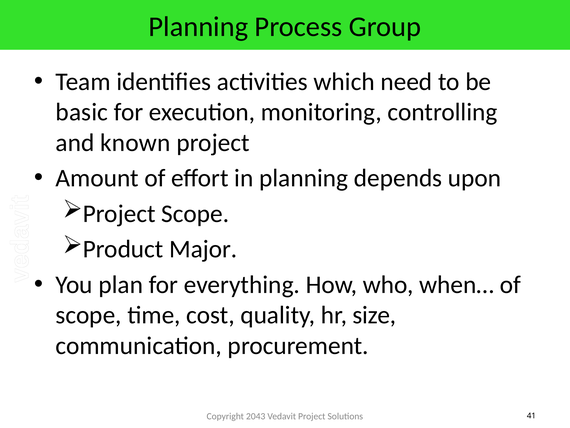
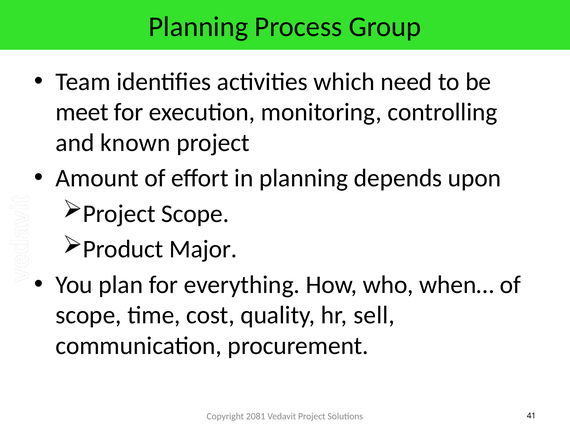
basic: basic -> meet
size: size -> sell
2043: 2043 -> 2081
